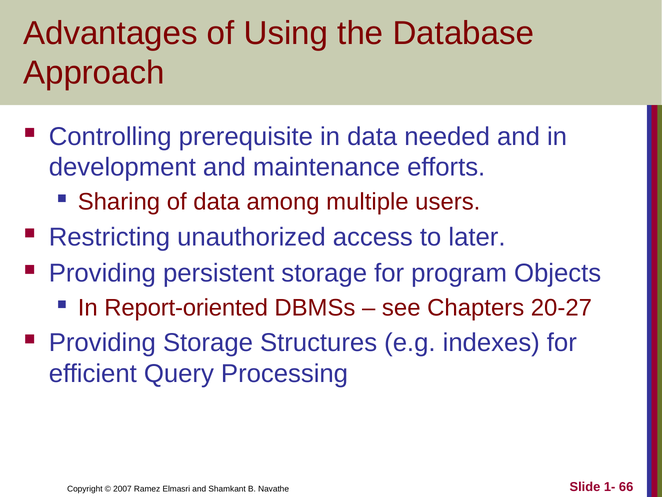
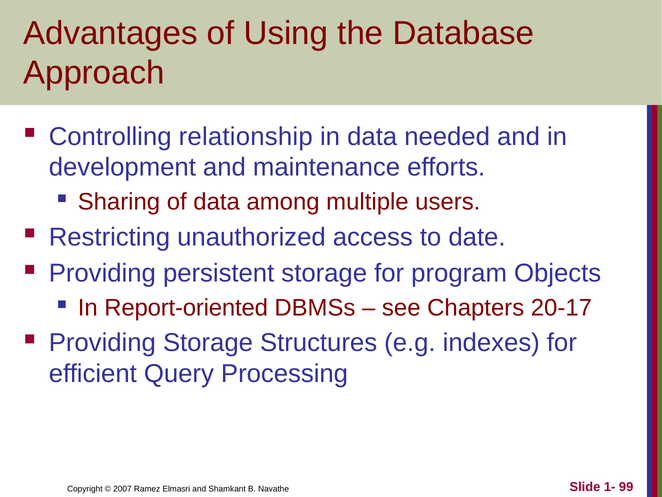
prerequisite: prerequisite -> relationship
later: later -> date
20-27: 20-27 -> 20-17
66: 66 -> 99
